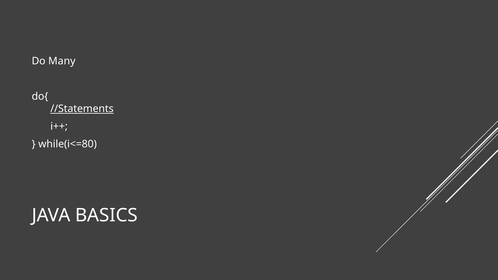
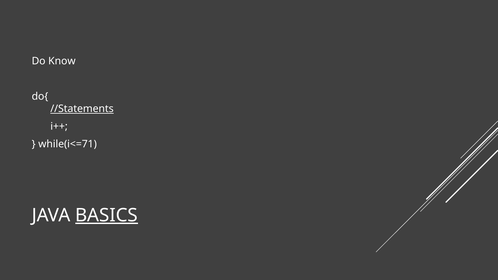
Many: Many -> Know
while(i<=80: while(i<=80 -> while(i<=71
BASICS underline: none -> present
